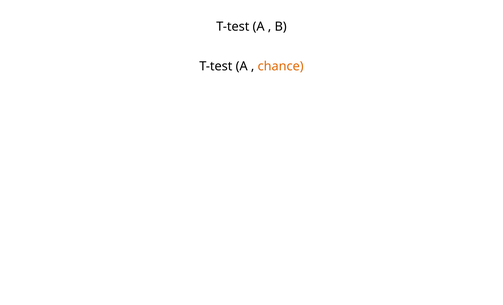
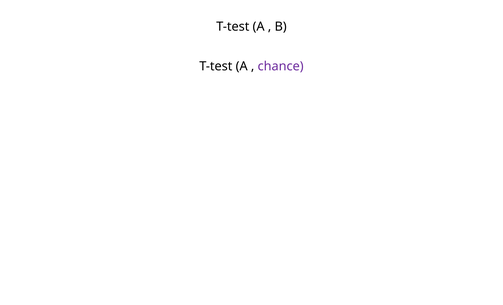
chance colour: orange -> purple
